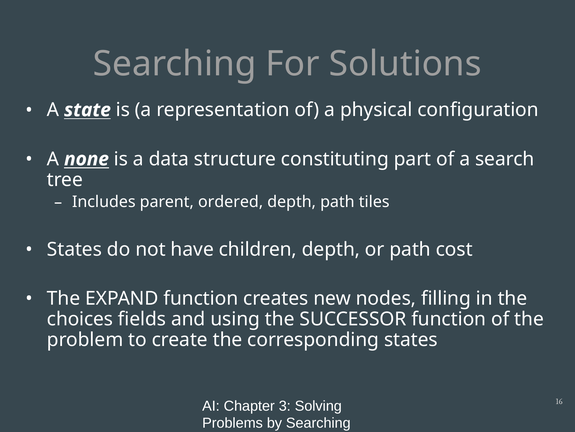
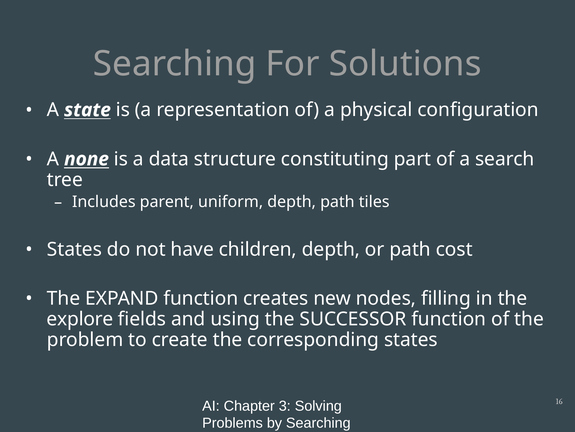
ordered: ordered -> uniform
choices: choices -> explore
